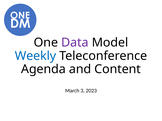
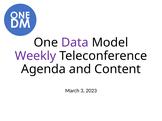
Weekly colour: blue -> purple
